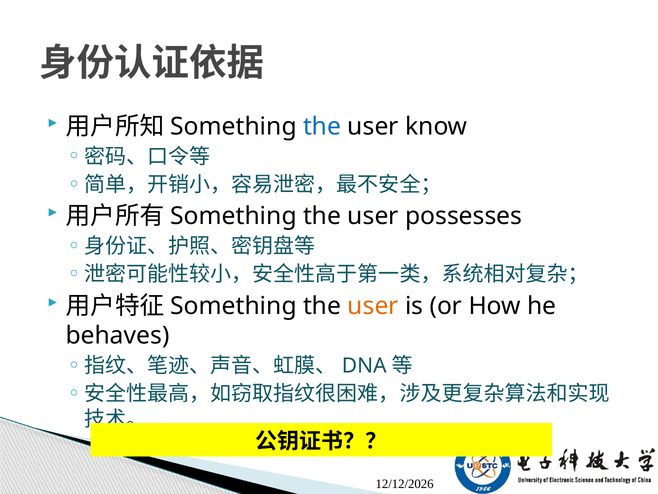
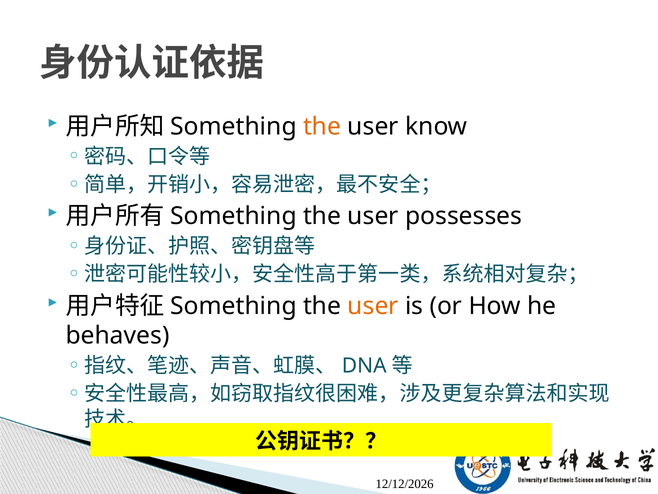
the at (322, 126) colour: blue -> orange
